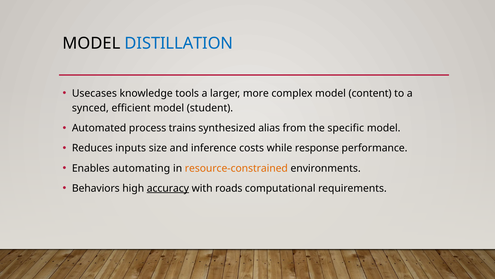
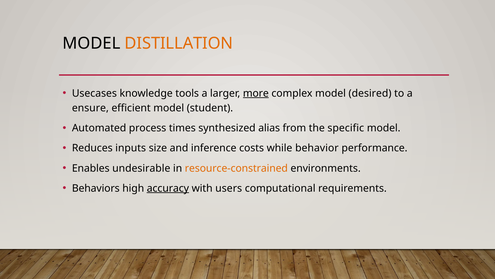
DISTILLATION colour: blue -> orange
more underline: none -> present
content: content -> desired
synced: synced -> ensure
trains: trains -> times
response: response -> behavior
automating: automating -> undesirable
roads: roads -> users
